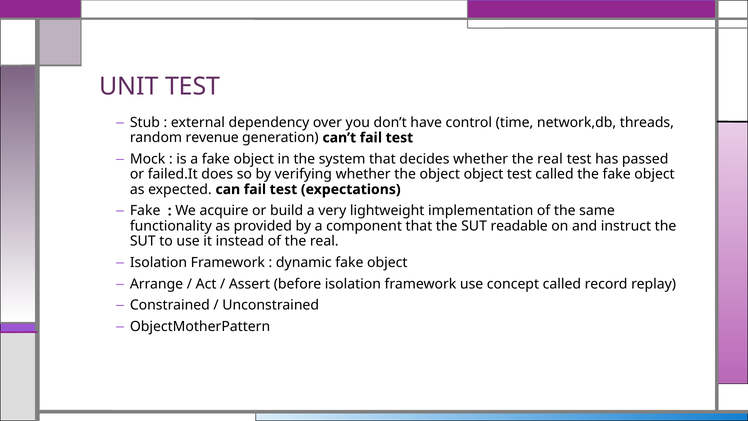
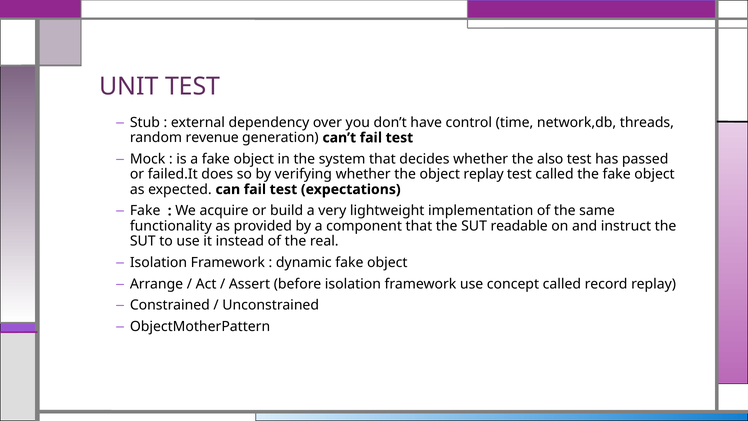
whether the real: real -> also
object object: object -> replay
